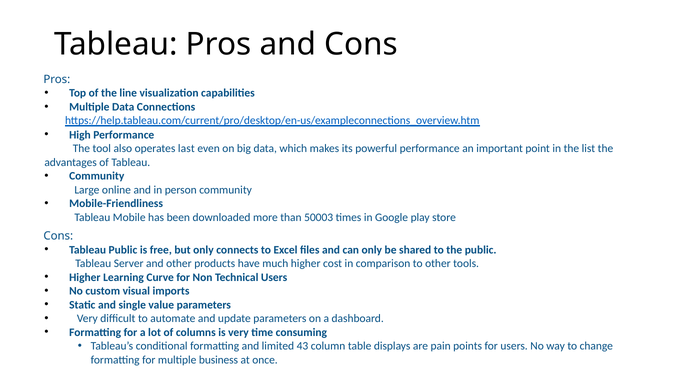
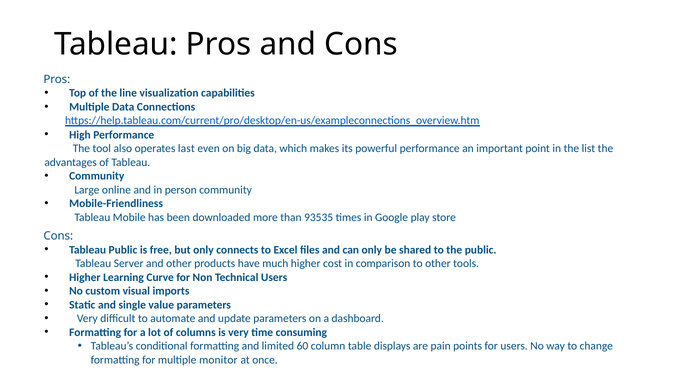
50003: 50003 -> 93535
43: 43 -> 60
business: business -> monitor
